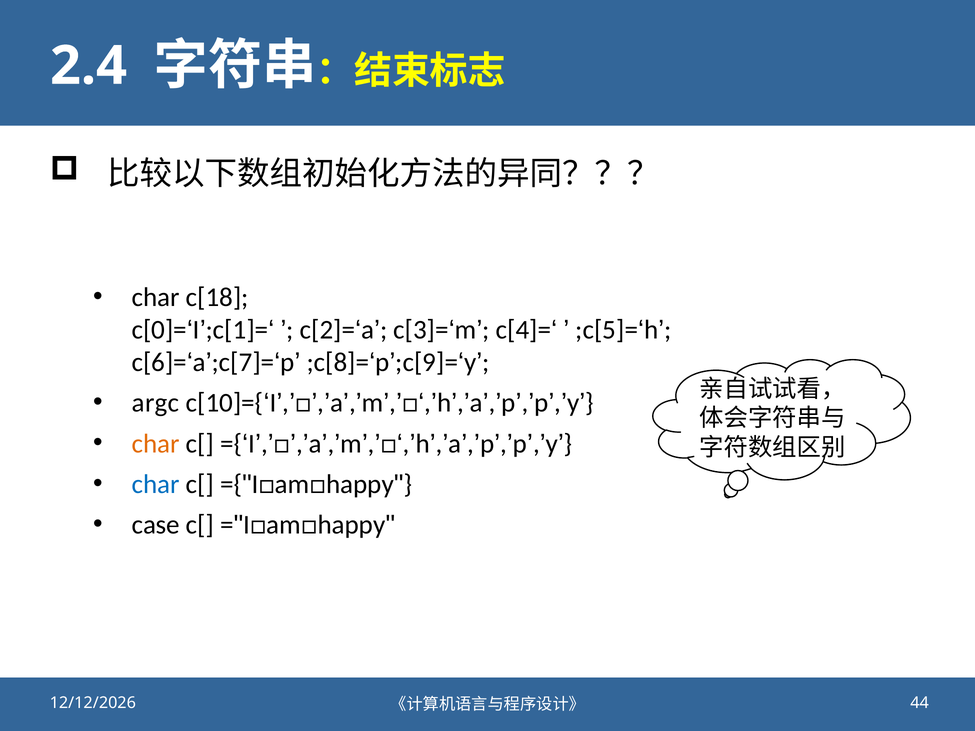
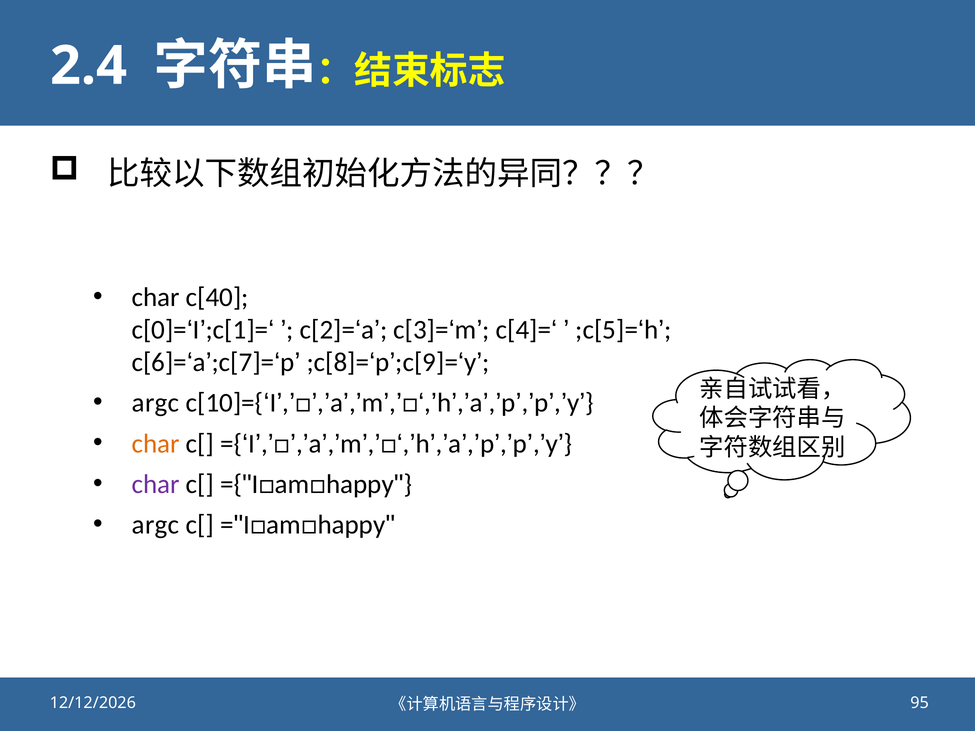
c[18: c[18 -> c[40
char at (156, 484) colour: blue -> purple
case at (156, 525): case -> argc
44: 44 -> 95
